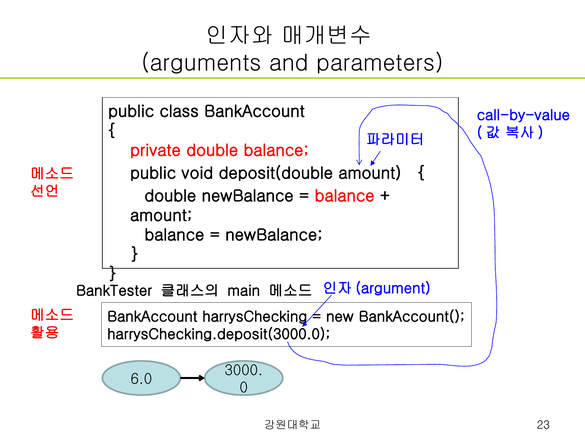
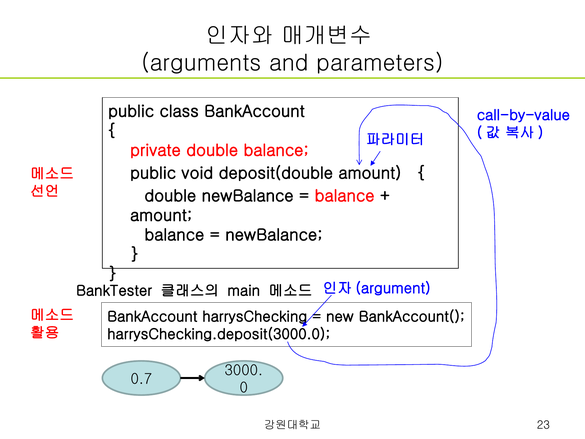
6.0: 6.0 -> 0.7
